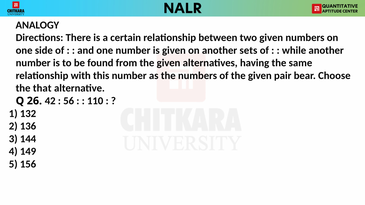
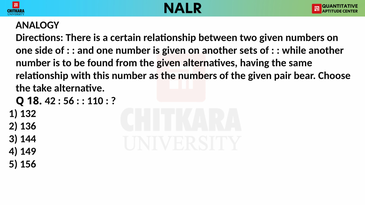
that: that -> take
26: 26 -> 18
